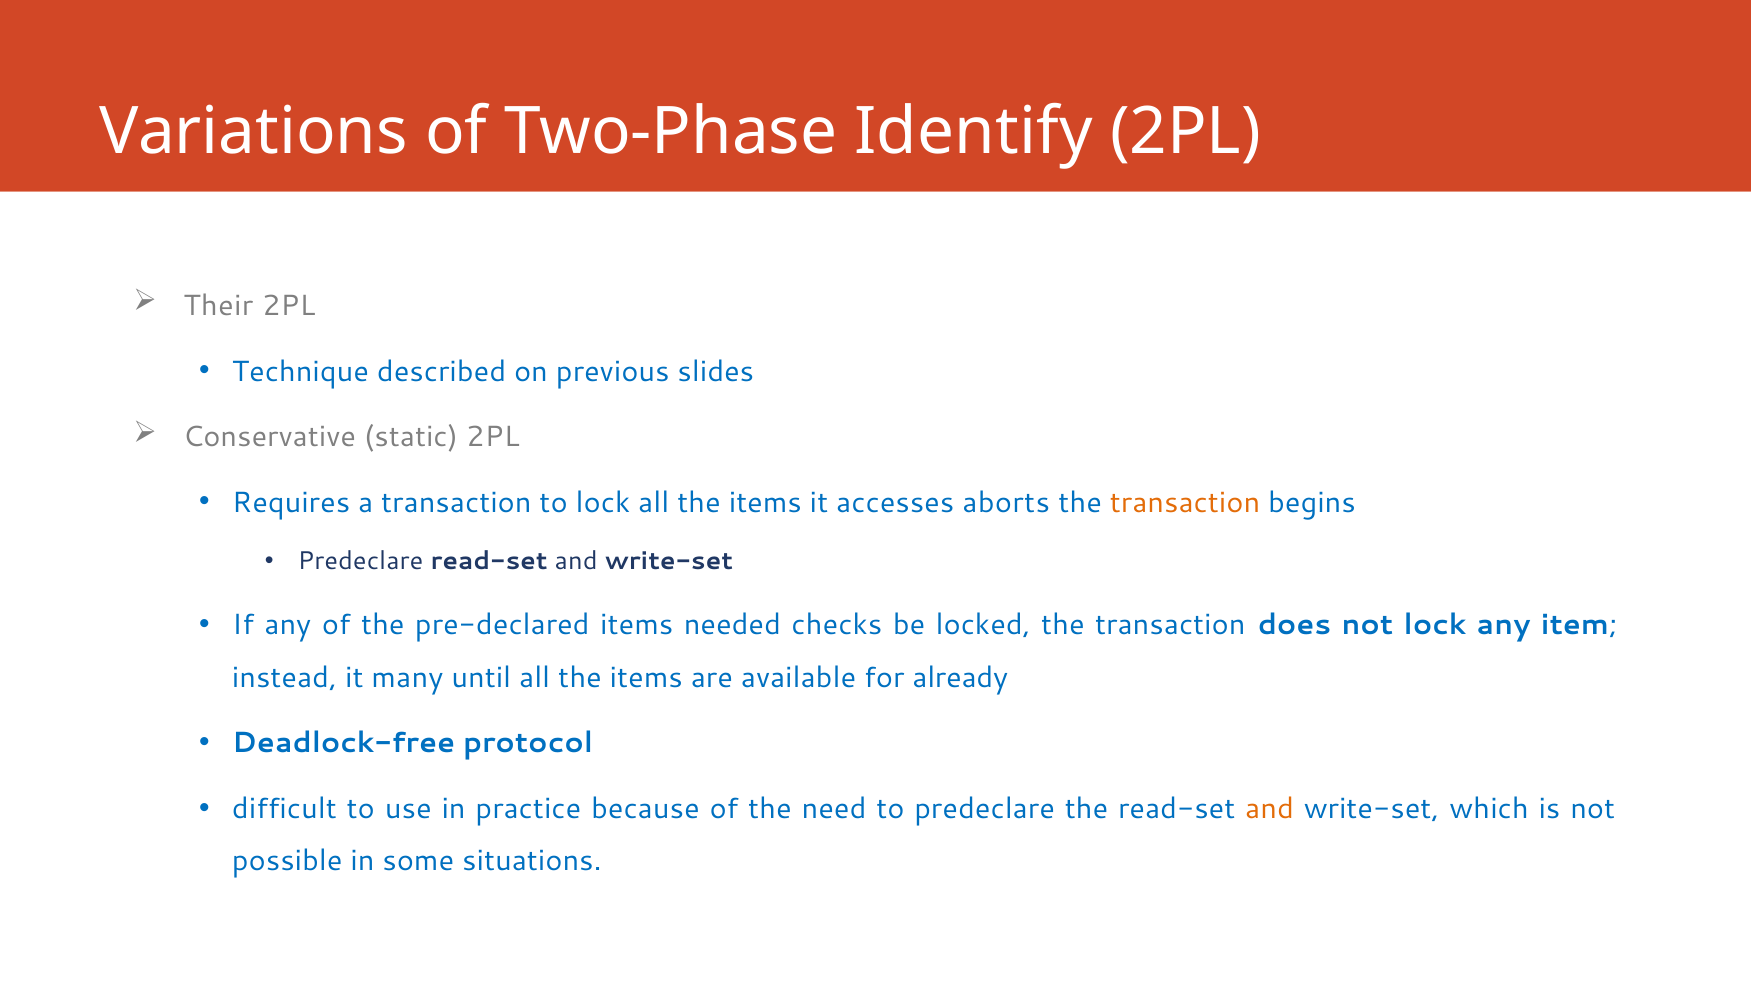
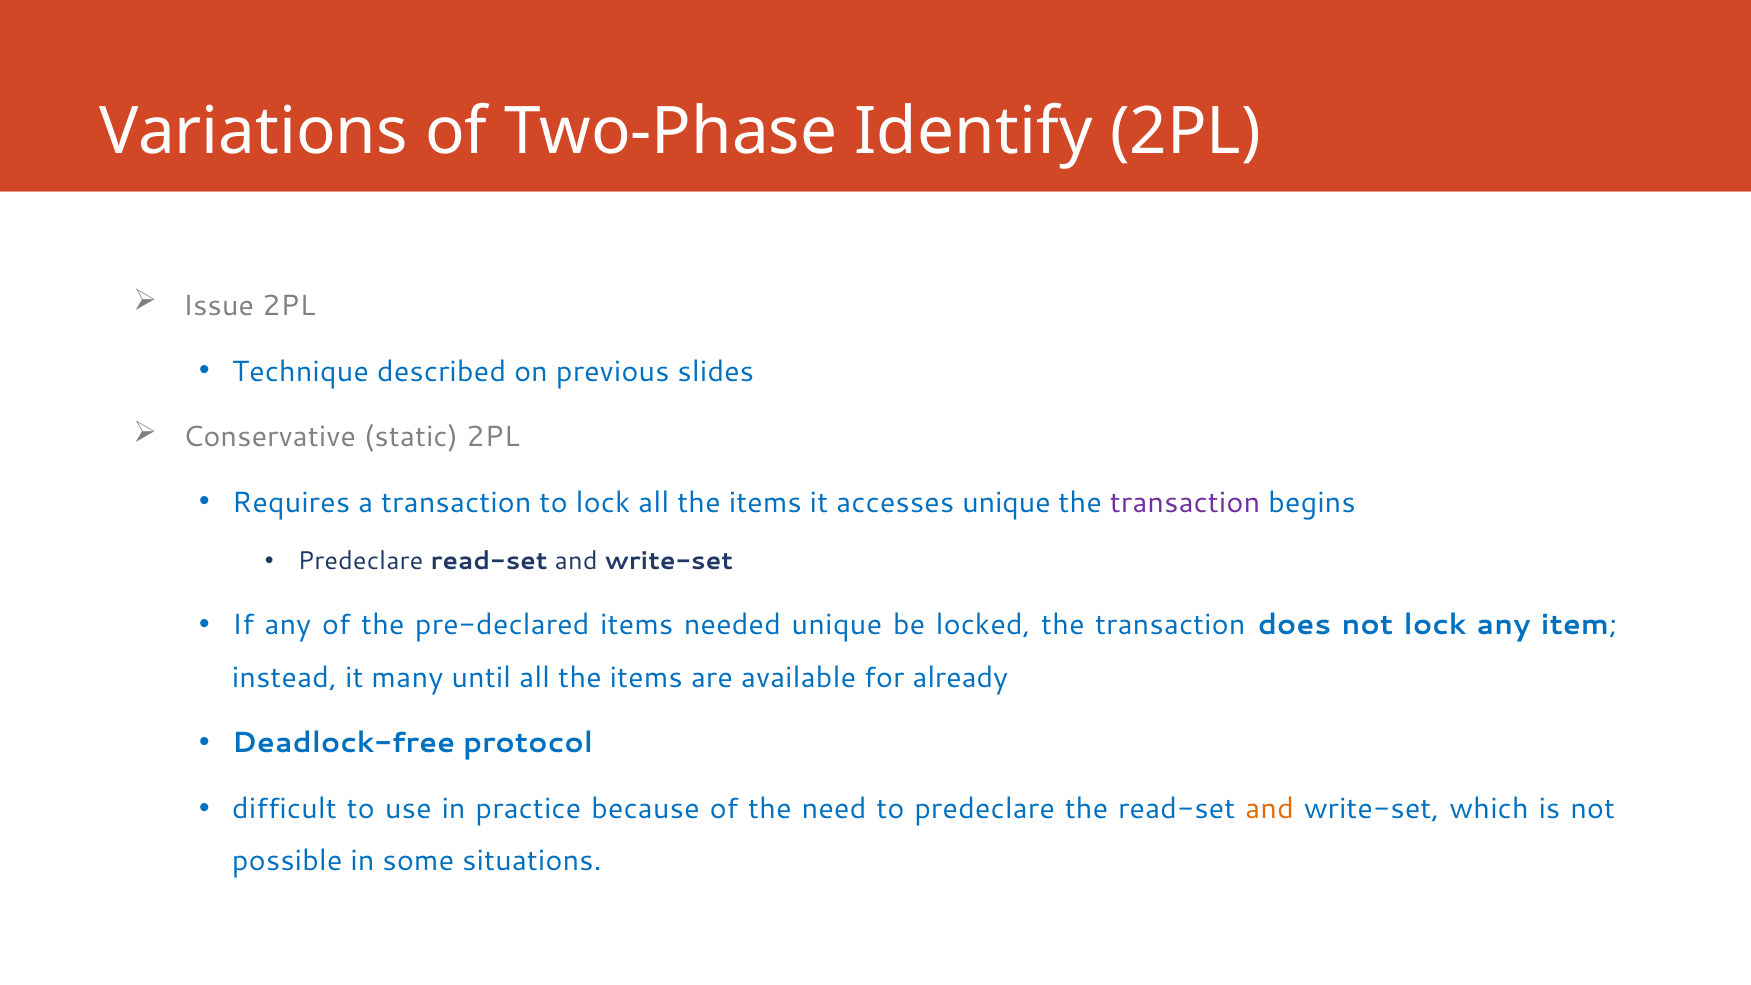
Their: Their -> Issue
accesses aborts: aborts -> unique
transaction at (1185, 503) colour: orange -> purple
needed checks: checks -> unique
